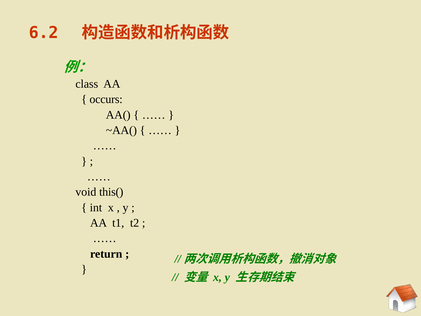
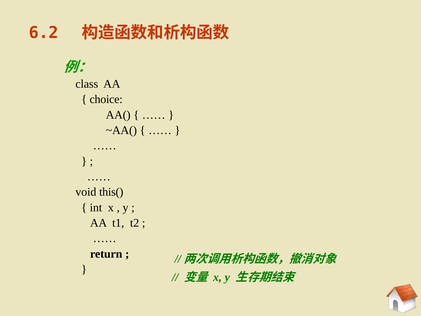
occurs: occurs -> choice
